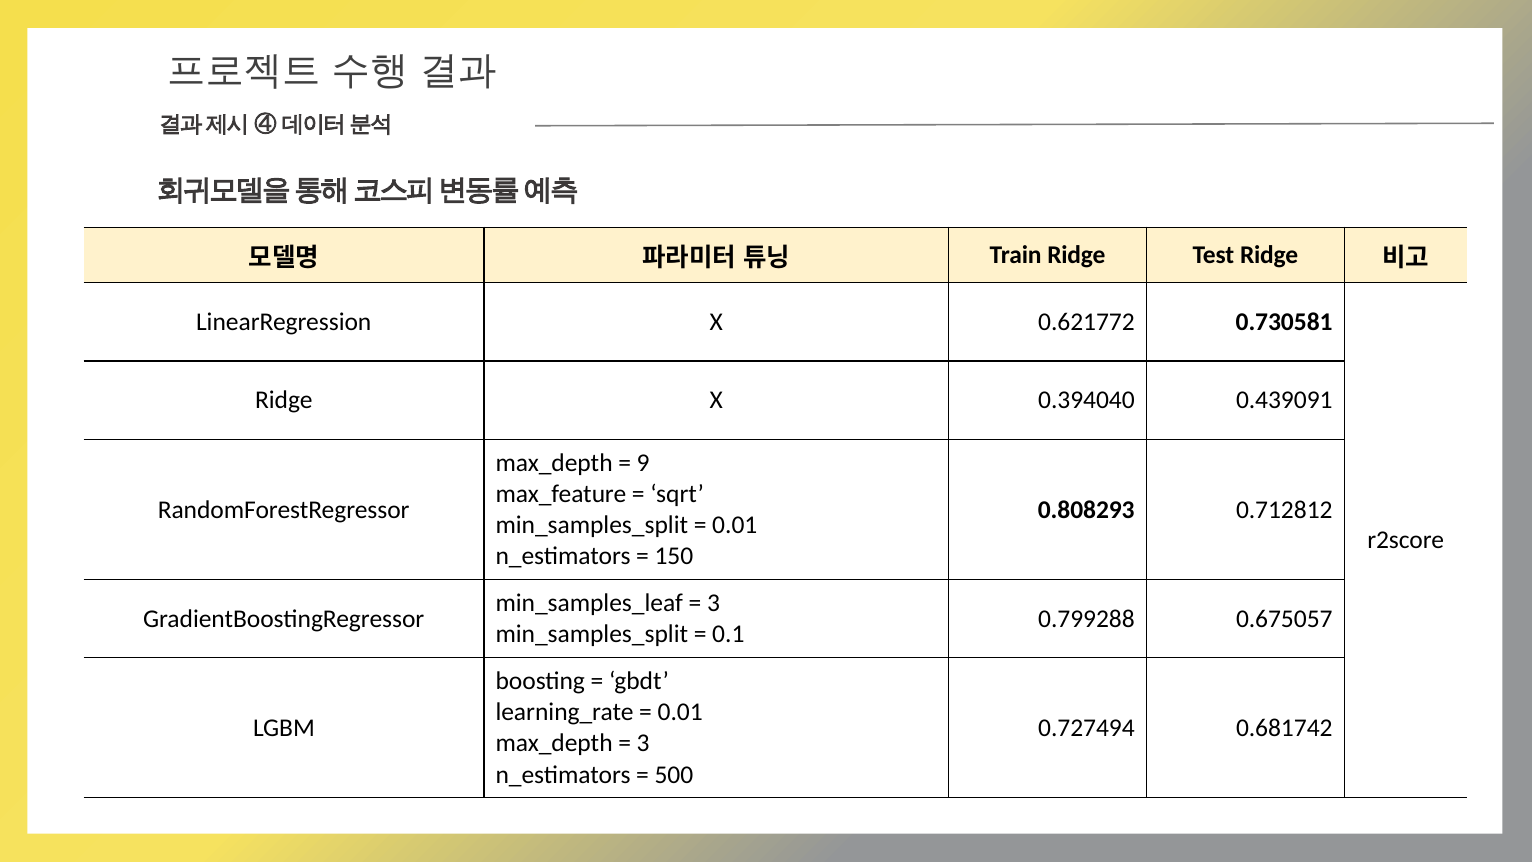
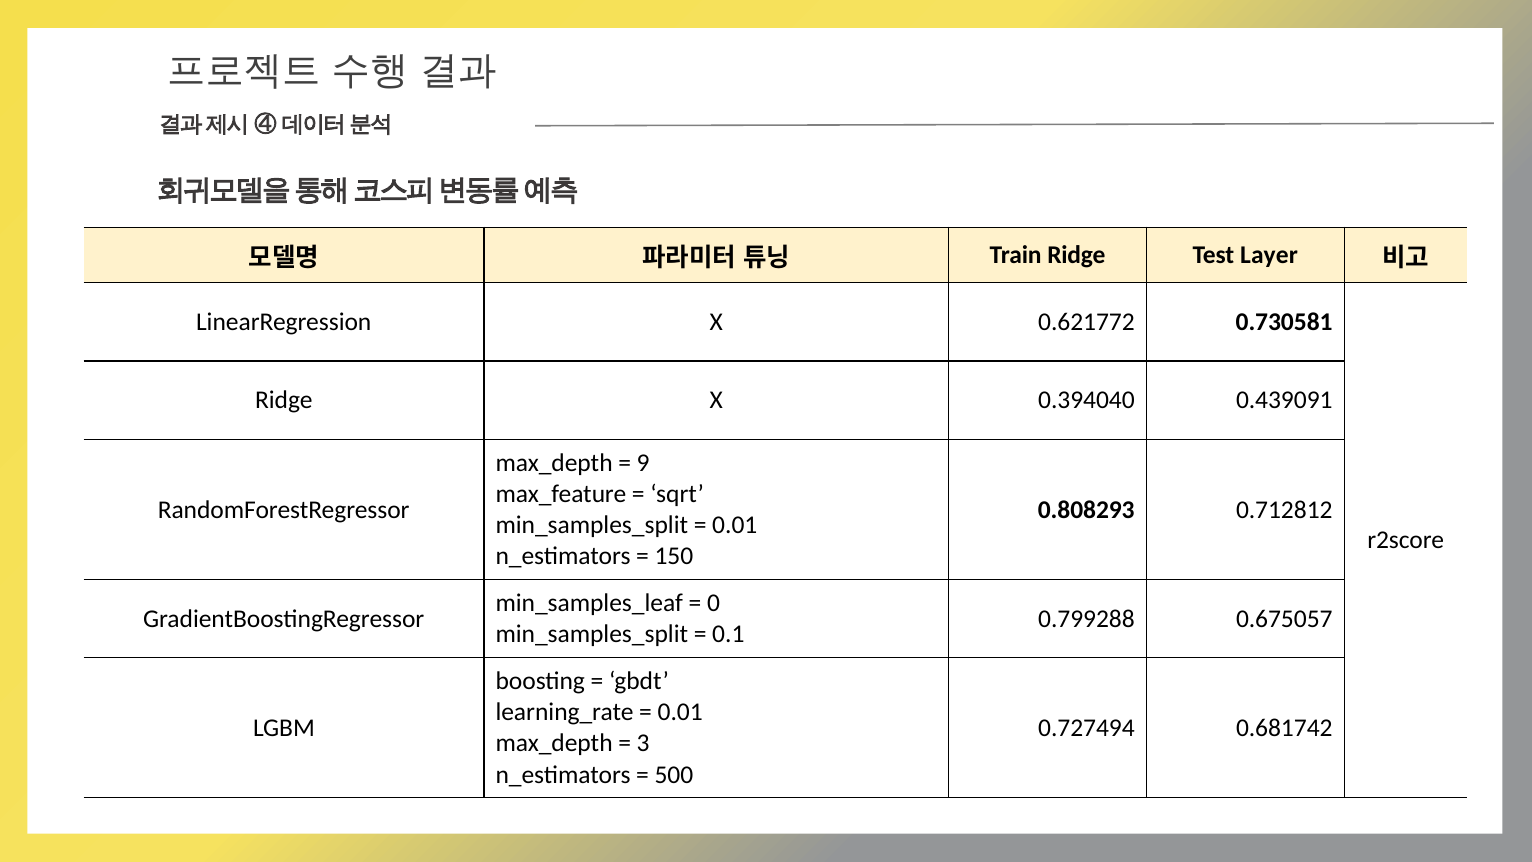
Test Ridge: Ridge -> Layer
3 at (714, 603): 3 -> 0
